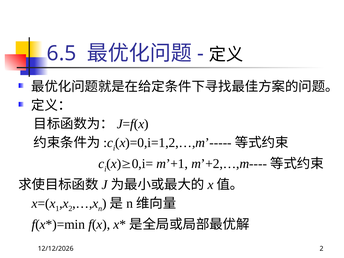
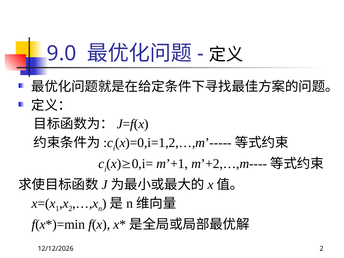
6.5: 6.5 -> 9.0
